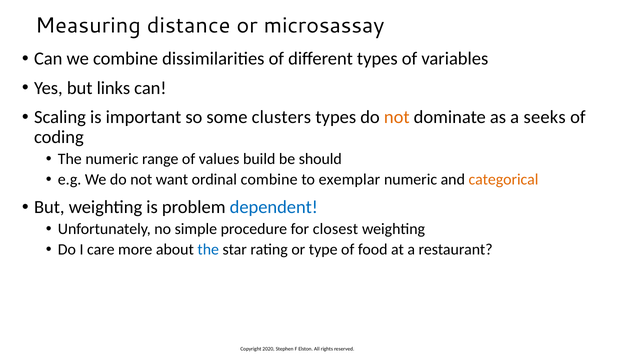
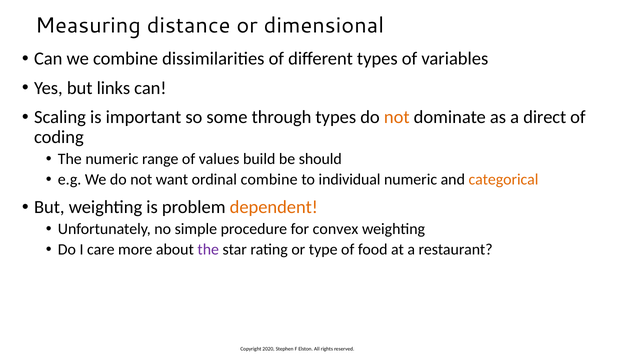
microsassay: microsassay -> dimensional
clusters: clusters -> through
seeks: seeks -> direct
exemplar: exemplar -> individual
dependent colour: blue -> orange
closest: closest -> convex
the at (208, 250) colour: blue -> purple
